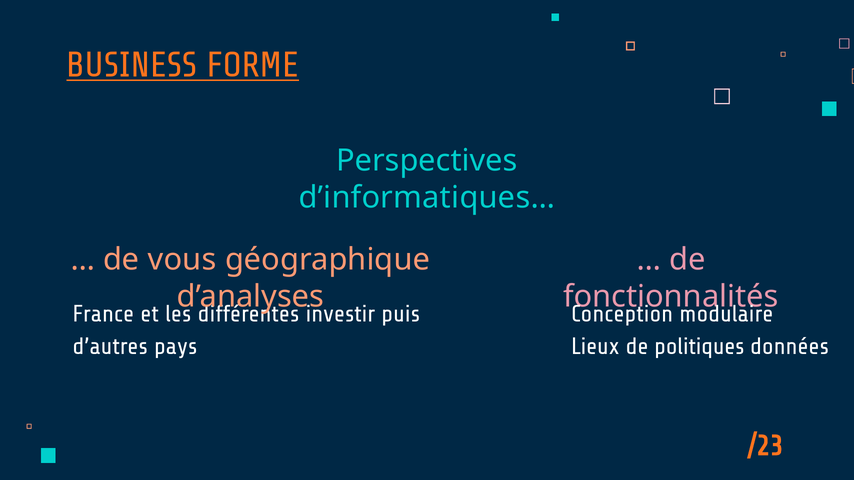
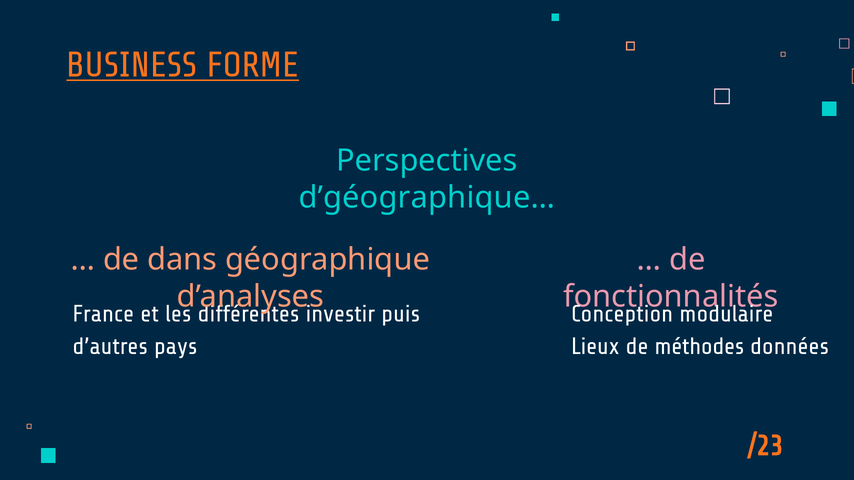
d’informatiques…: d’informatiques… -> d’géographique…
vous: vous -> dans
politiques: politiques -> méthodes
